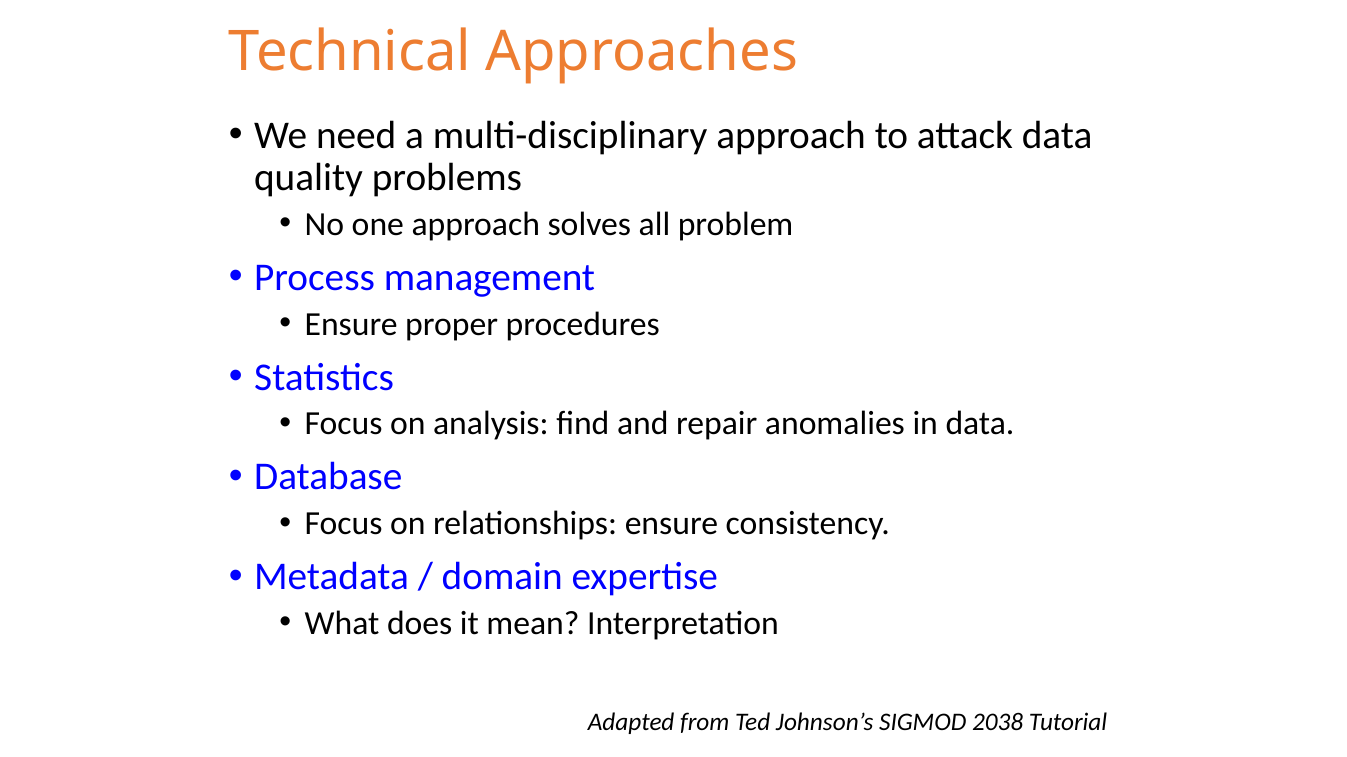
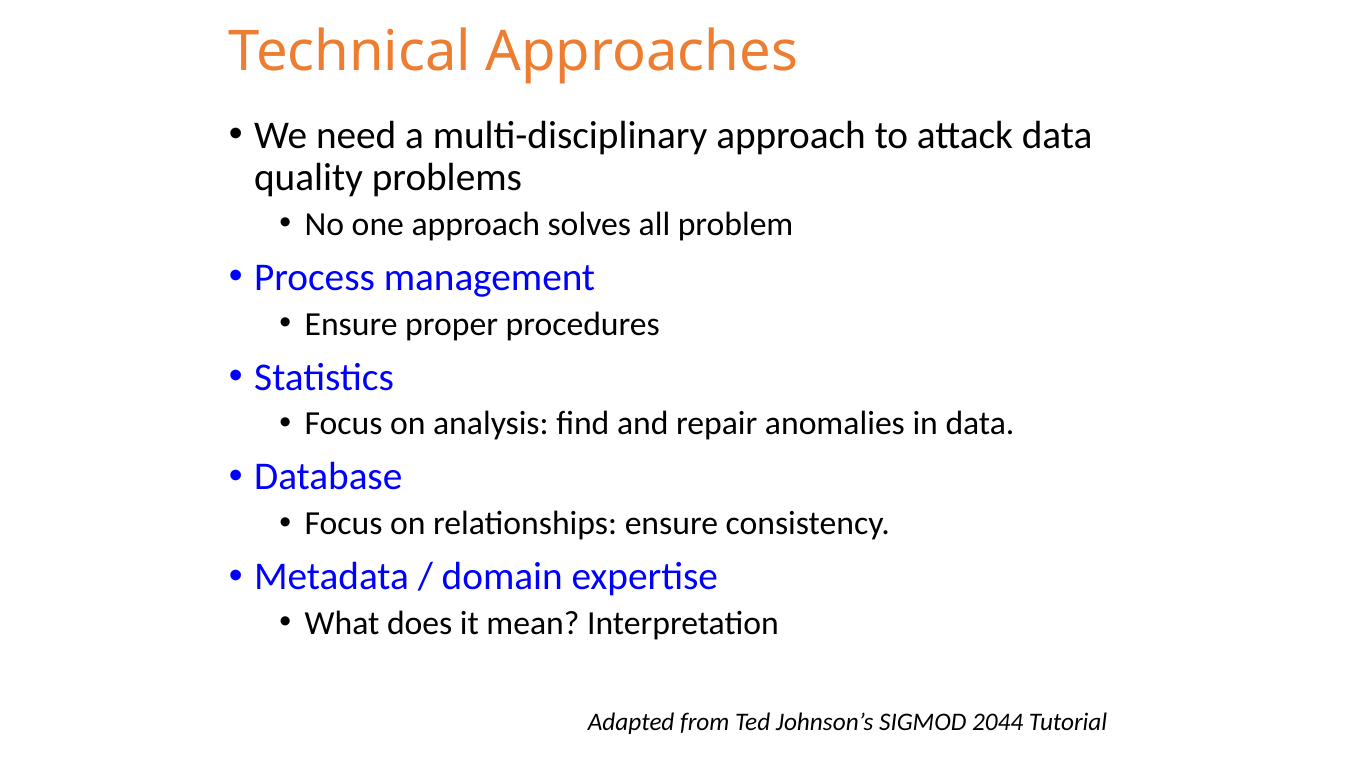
2038: 2038 -> 2044
